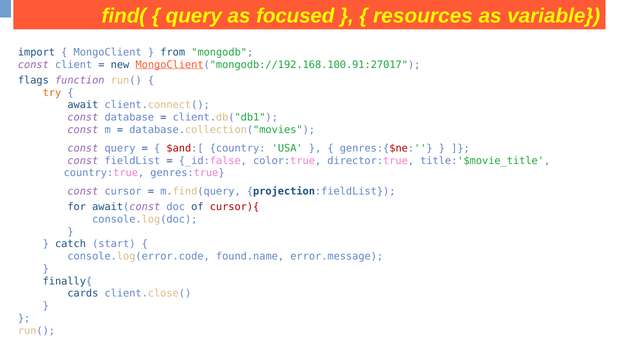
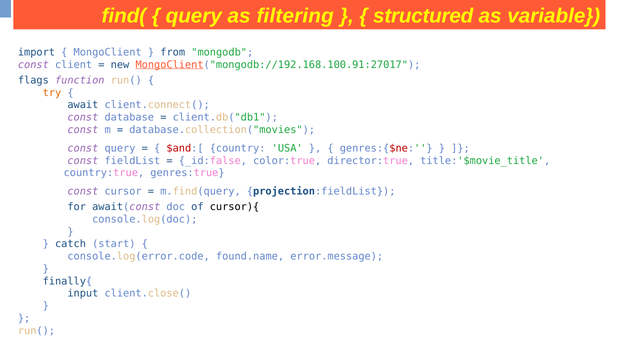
focused: focused -> filtering
resources: resources -> structured
cursor){ colour: red -> black
cards: cards -> input
